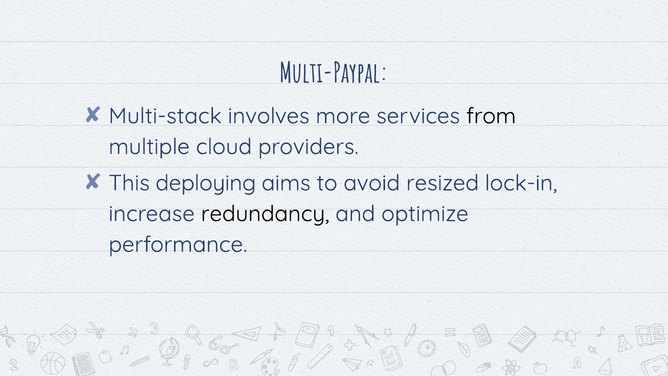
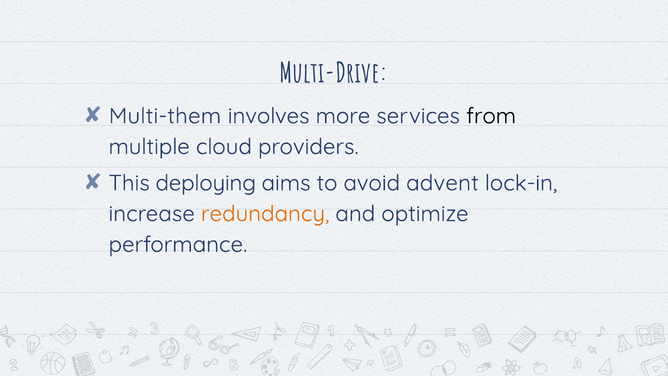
Multi-Paypal: Multi-Paypal -> Multi-Drive
Multi-stack: Multi-stack -> Multi-them
resized: resized -> advent
redundancy colour: black -> orange
